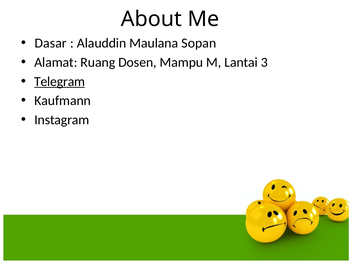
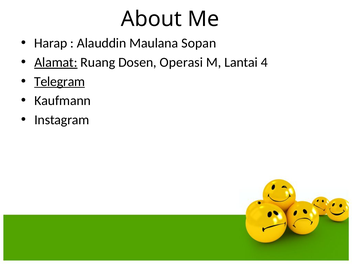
Dasar: Dasar -> Harap
Alamat underline: none -> present
Mampu: Mampu -> Operasi
3: 3 -> 4
